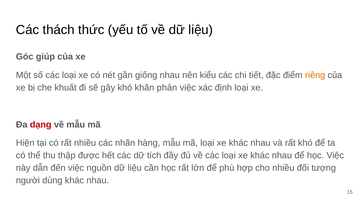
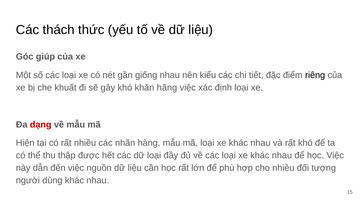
riêng colour: orange -> black
phản: phản -> hãng
dữ tích: tích -> loại
